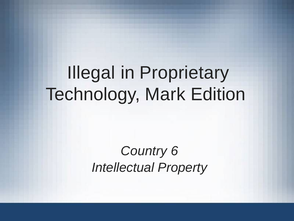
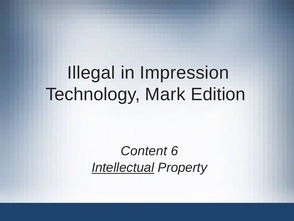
Proprietary: Proprietary -> Impression
Country: Country -> Content
Intellectual underline: none -> present
